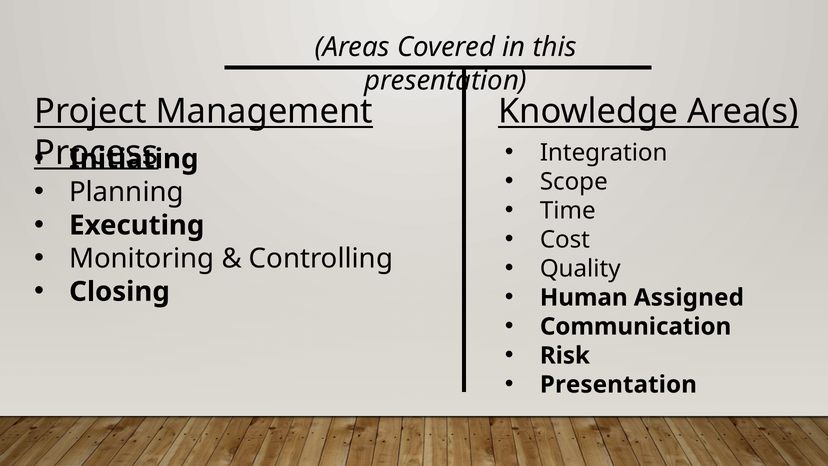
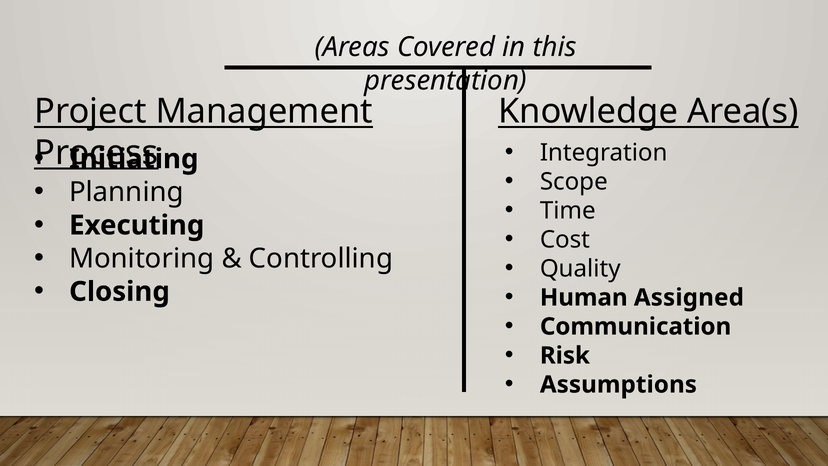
Presentation at (618, 384): Presentation -> Assumptions
